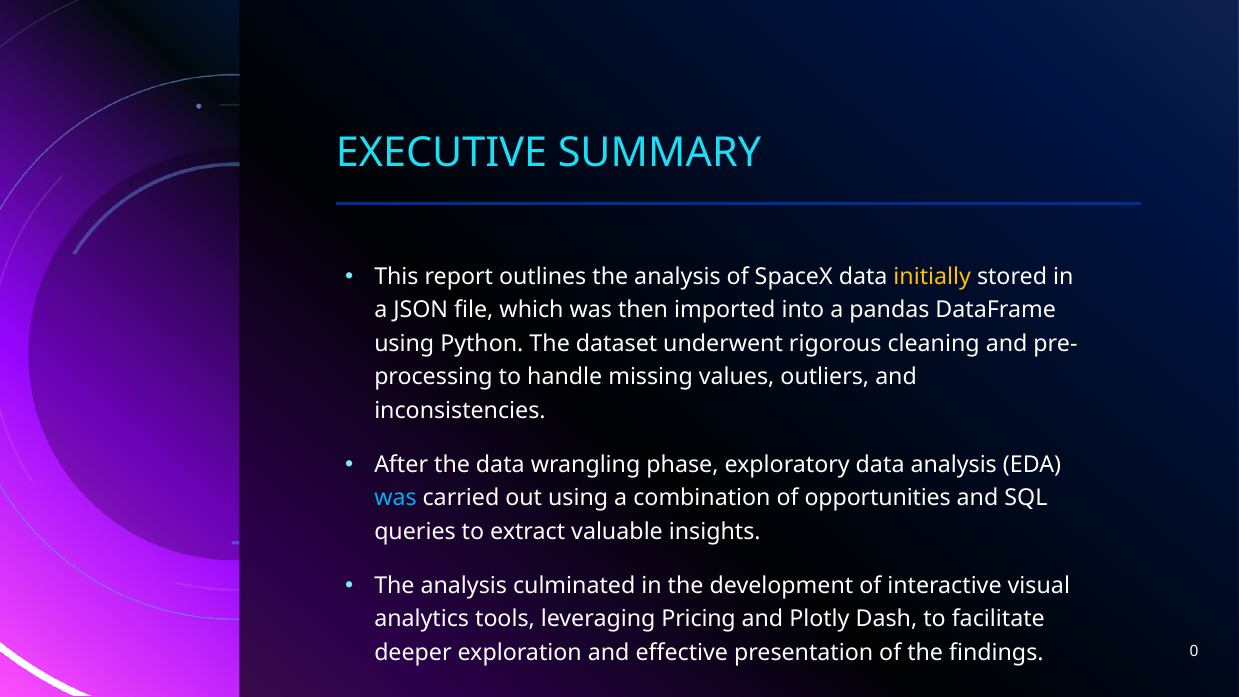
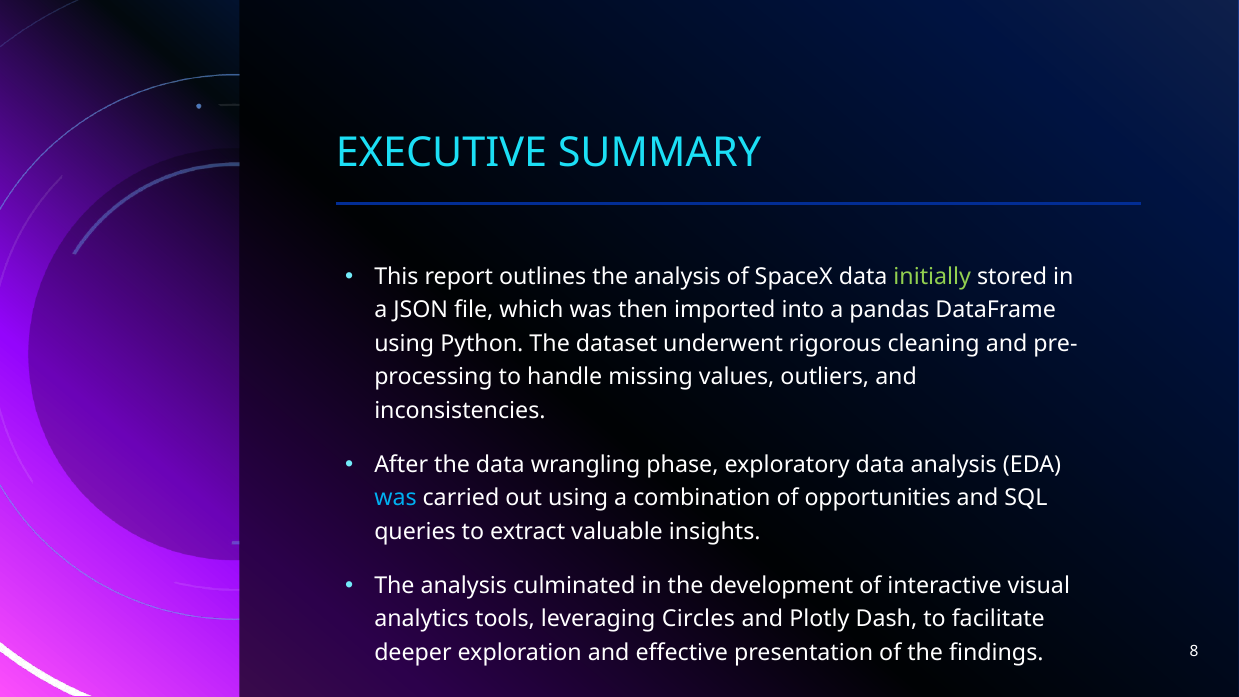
initially colour: yellow -> light green
Pricing: Pricing -> Circles
0: 0 -> 8
